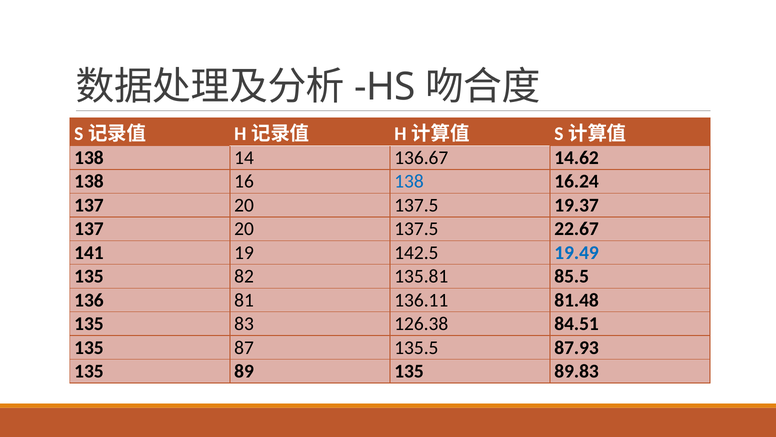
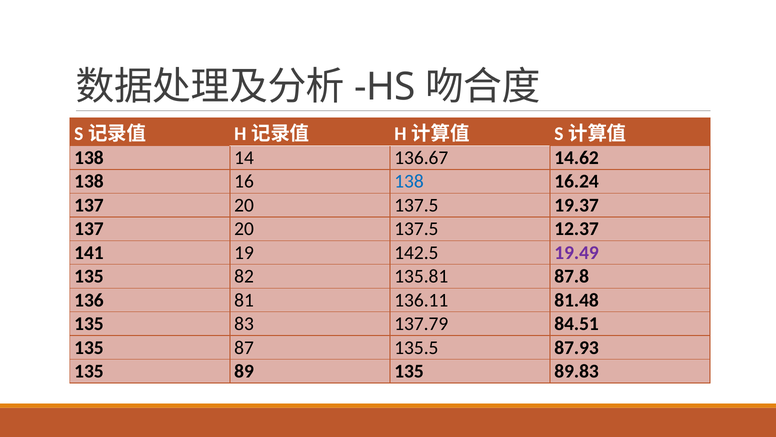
22.67: 22.67 -> 12.37
19.49 colour: blue -> purple
85.5: 85.5 -> 87.8
126.38: 126.38 -> 137.79
